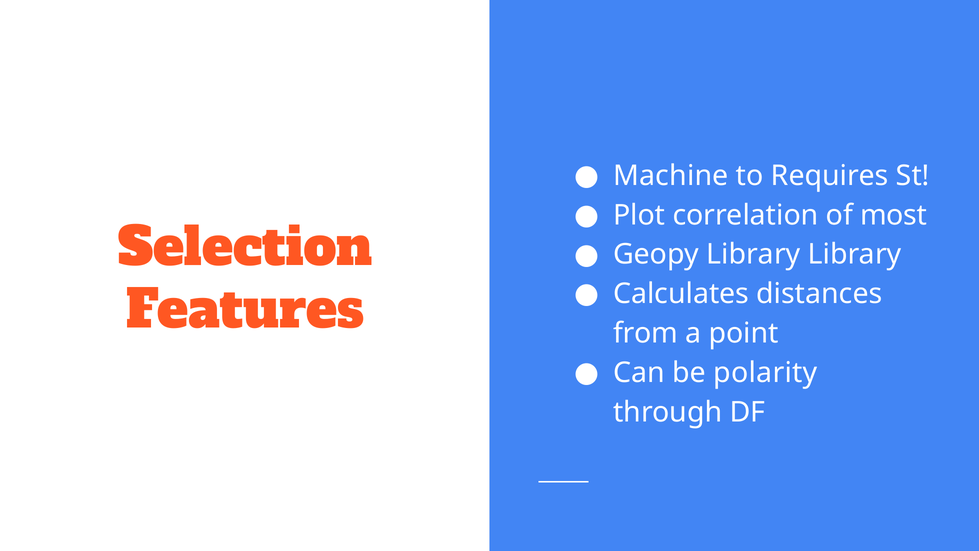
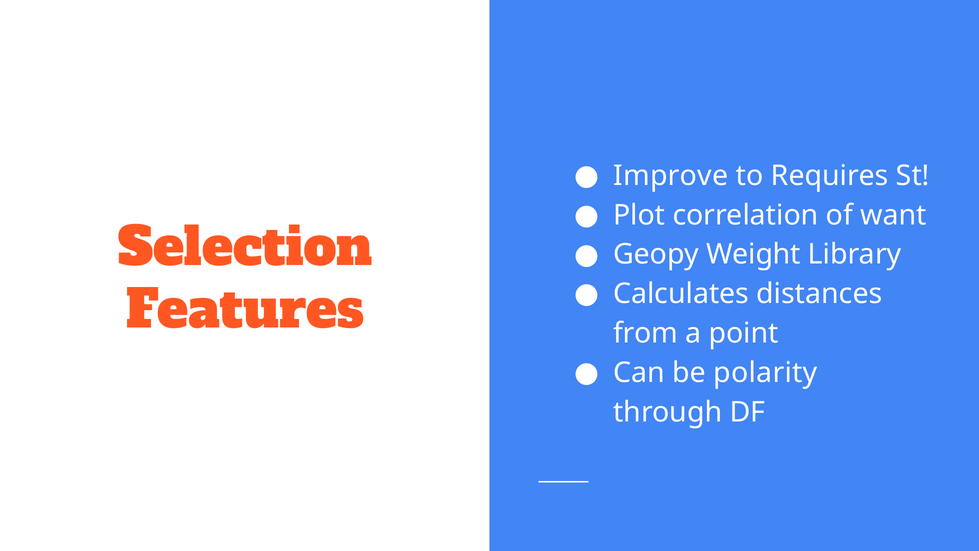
Machine: Machine -> Improve
most: most -> want
Geopy Library: Library -> Weight
